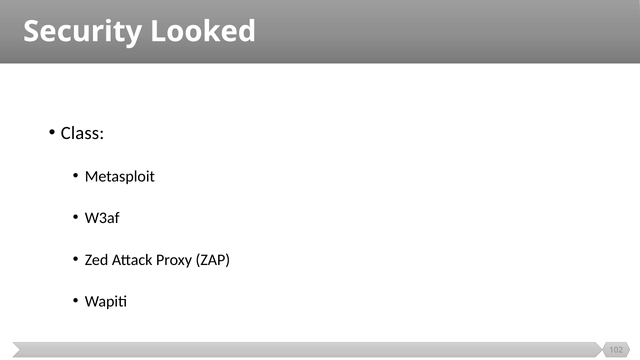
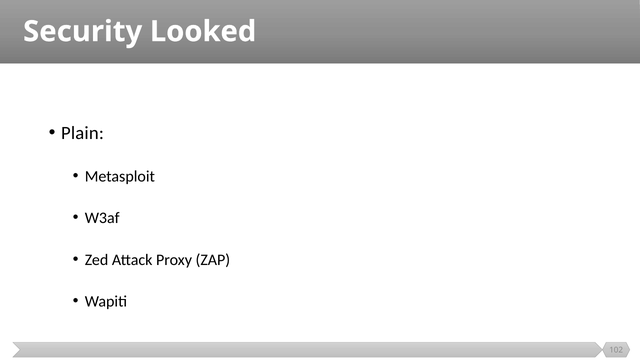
Class: Class -> Plain
